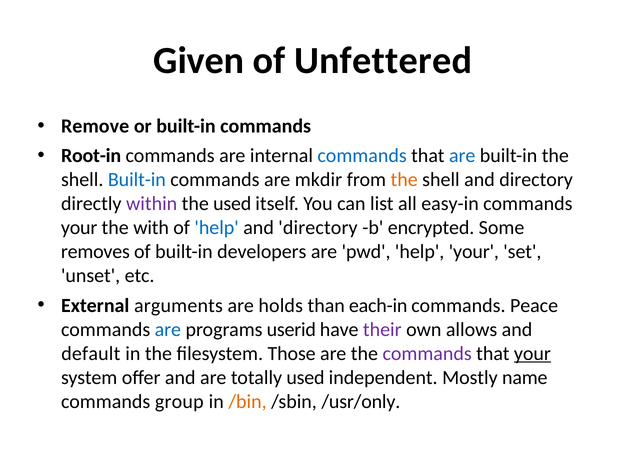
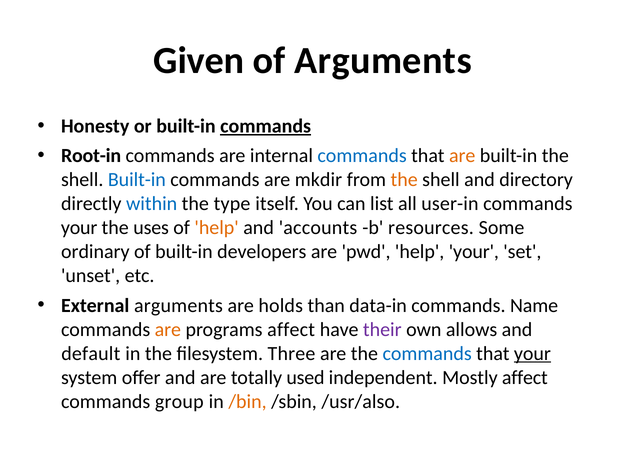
of Unfettered: Unfettered -> Arguments
Remove: Remove -> Honesty
commands at (266, 126) underline: none -> present
are at (462, 156) colour: blue -> orange
within colour: purple -> blue
the used: used -> type
easy-in: easy-in -> user-in
with: with -> uses
help at (217, 228) colour: blue -> orange
directory at (318, 228): directory -> accounts
encrypted: encrypted -> resources
removes: removes -> ordinary
each-in: each-in -> data-in
Peace: Peace -> Name
are at (168, 329) colour: blue -> orange
programs userid: userid -> affect
Those: Those -> Three
commands at (427, 353) colour: purple -> blue
Mostly name: name -> affect
/usr/only: /usr/only -> /usr/also
